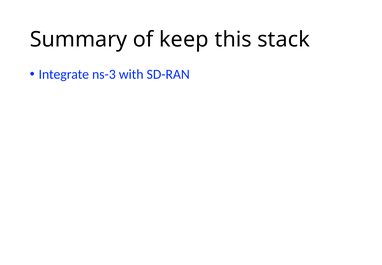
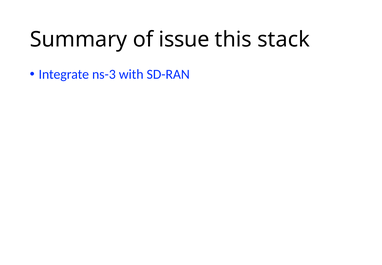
keep: keep -> issue
